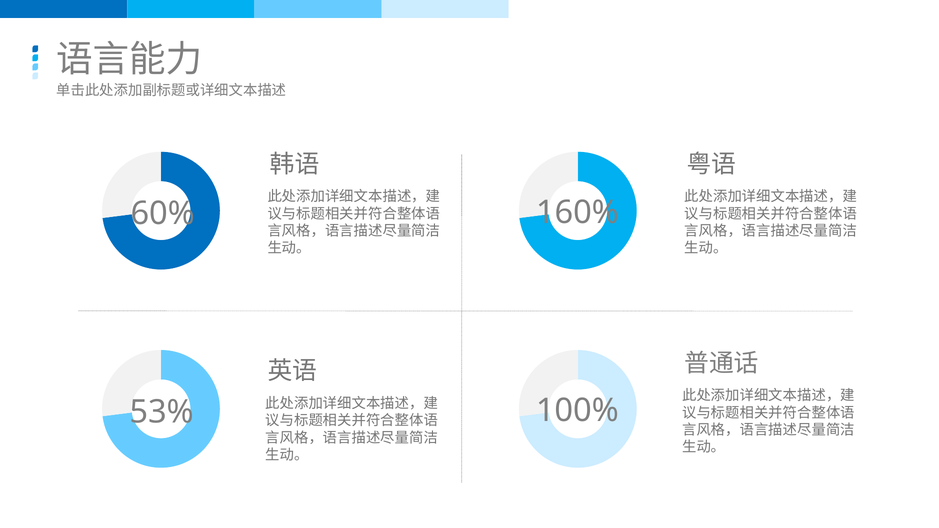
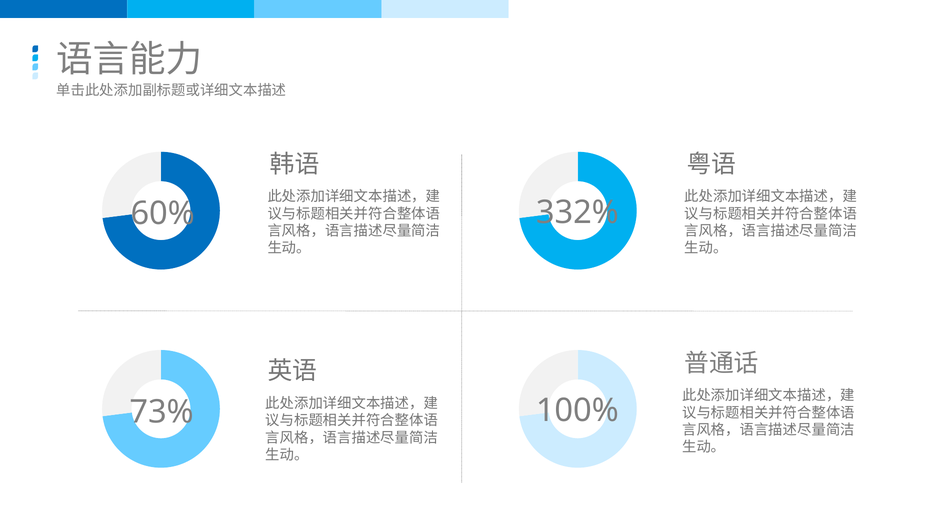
160%: 160% -> 332%
53%: 53% -> 73%
